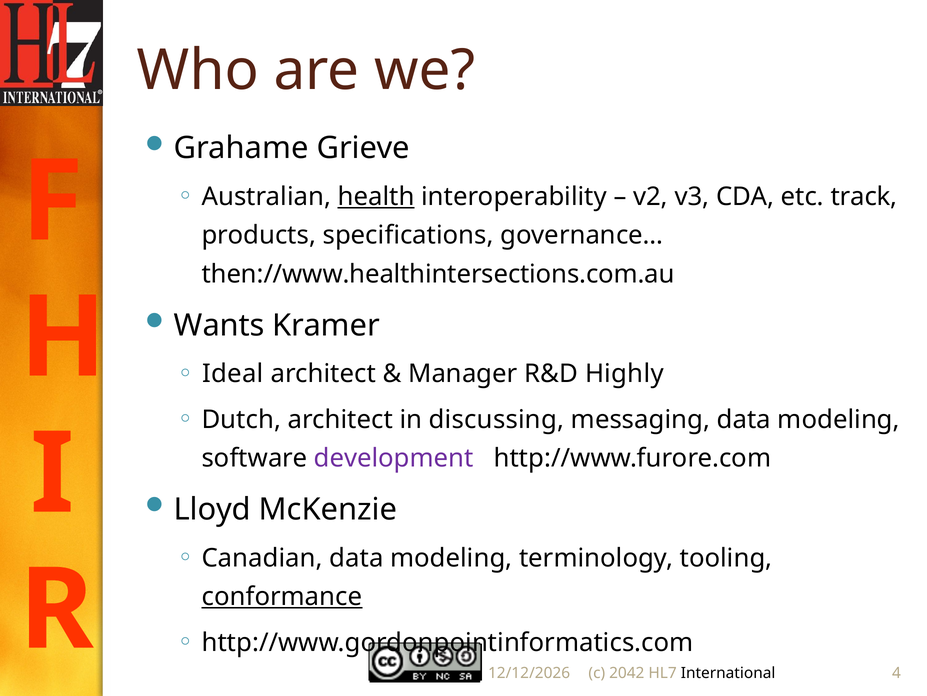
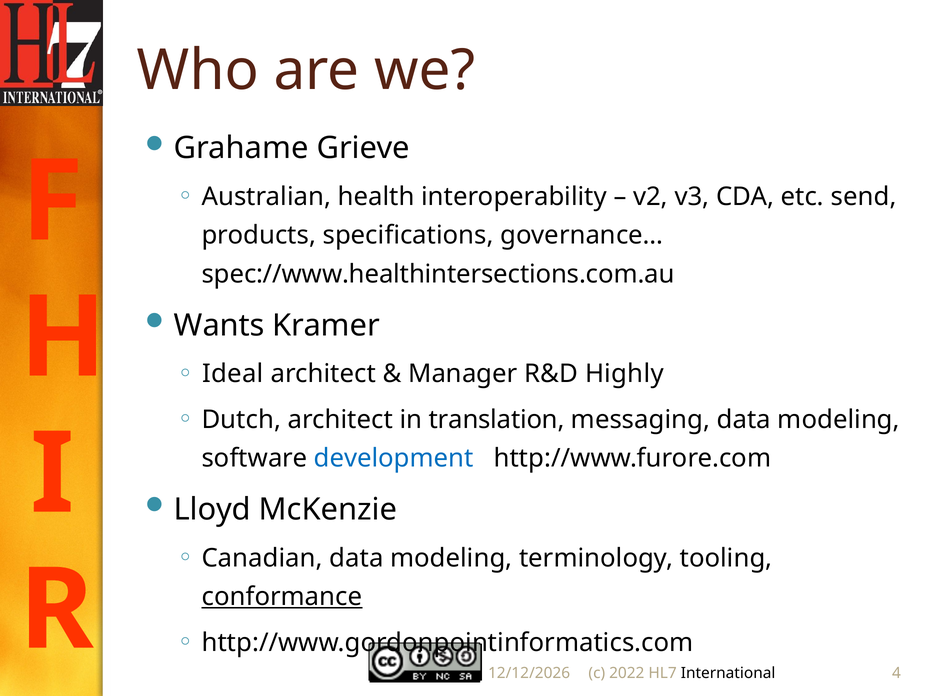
health underline: present -> none
track: track -> send
then://www.healthintersections.com.au: then://www.healthintersections.com.au -> spec://www.healthintersections.com.au
discussing: discussing -> translation
development colour: purple -> blue
2042: 2042 -> 2022
